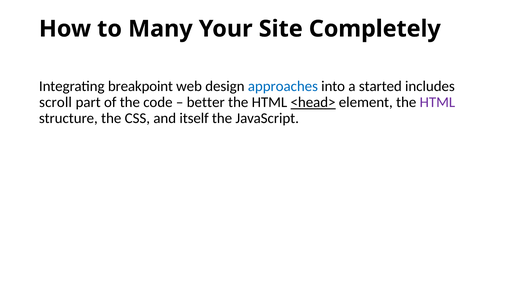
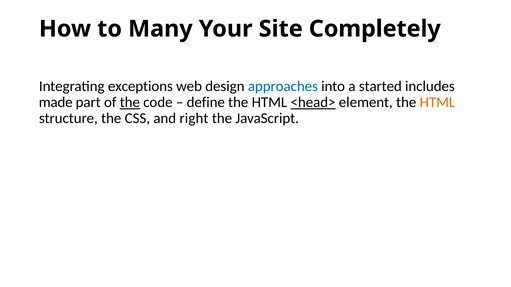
breakpoint: breakpoint -> exceptions
scroll: scroll -> made
the at (130, 102) underline: none -> present
better: better -> define
HTML at (437, 102) colour: purple -> orange
itself: itself -> right
